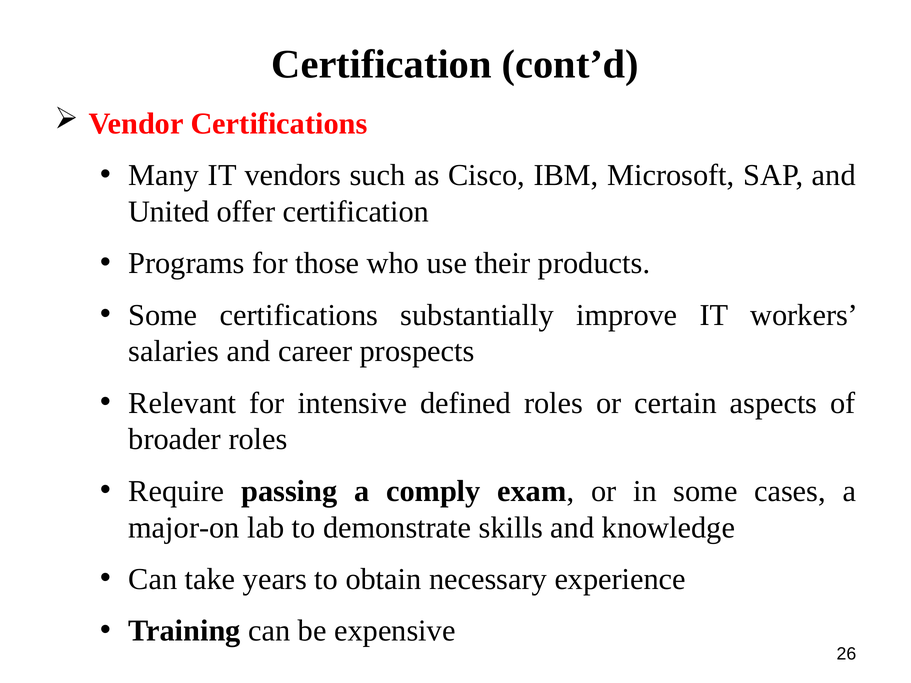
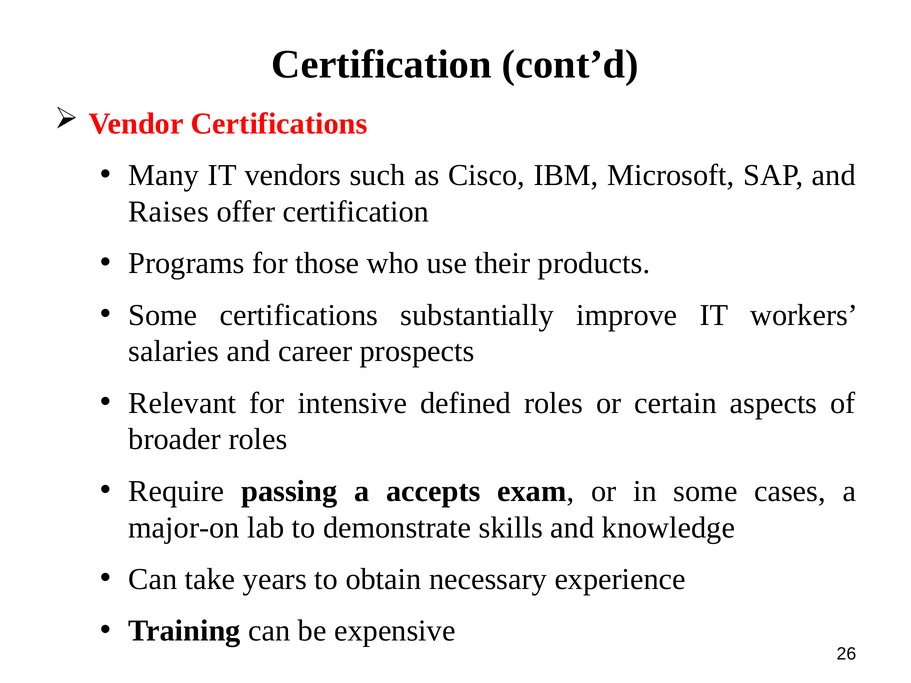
United: United -> Raises
comply: comply -> accepts
